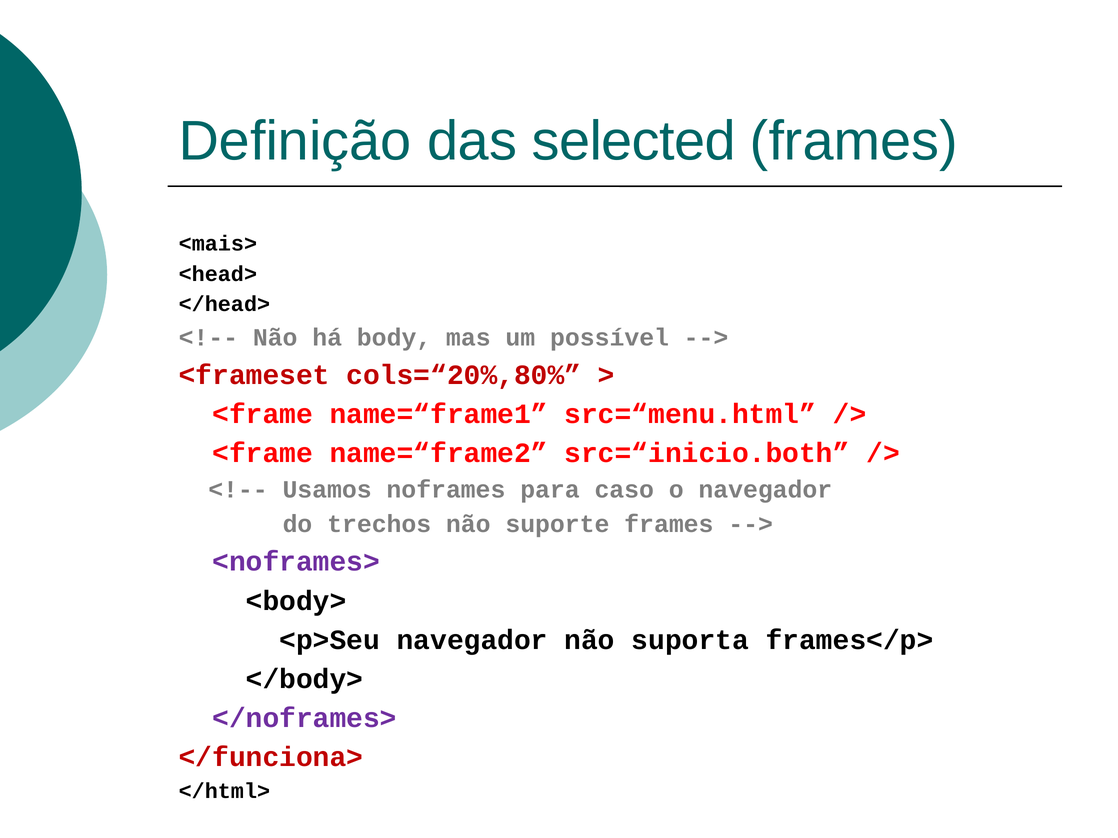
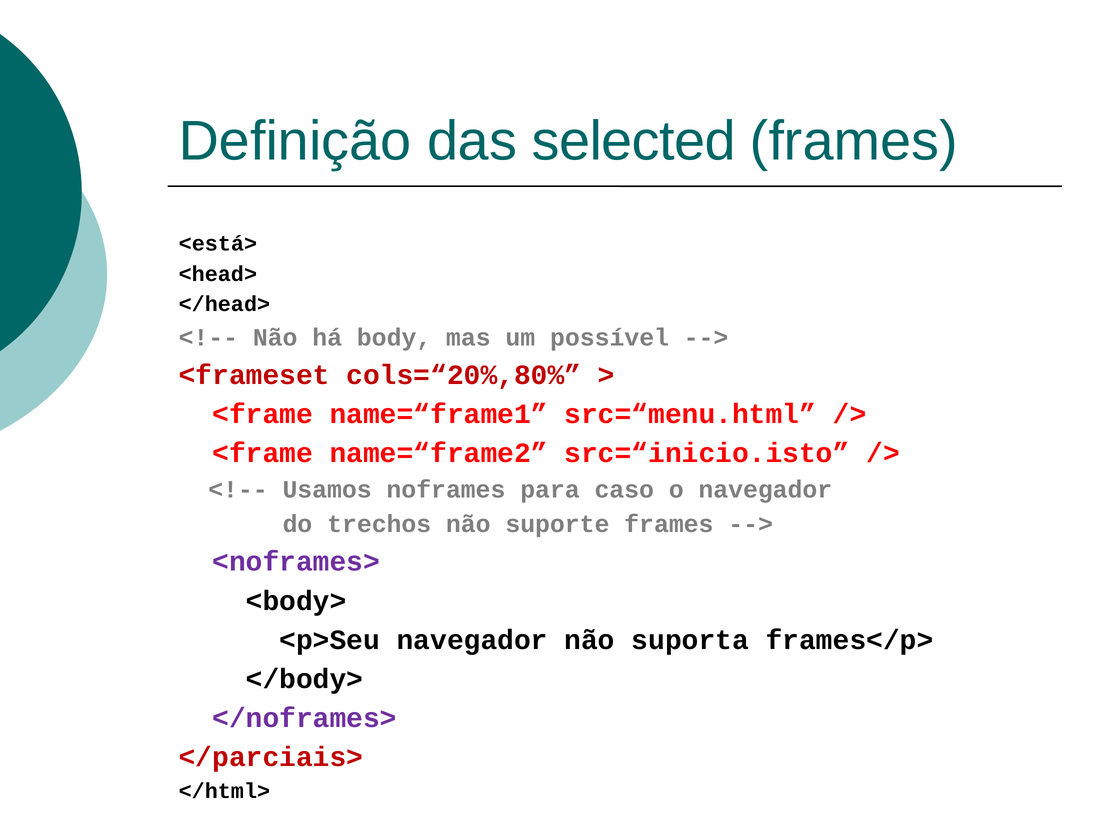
<mais>: <mais> -> <está>
src=“inicio.both: src=“inicio.both -> src=“inicio.isto
</funciona>: </funciona> -> </parciais>
